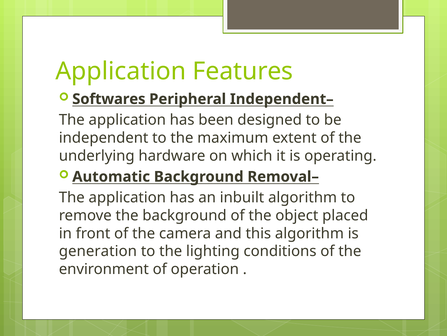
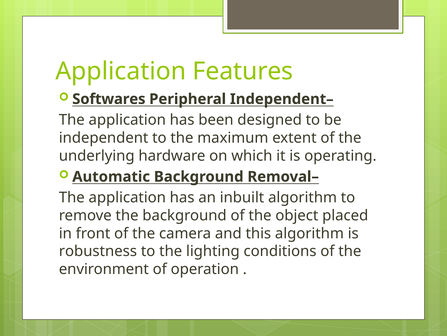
generation: generation -> robustness
